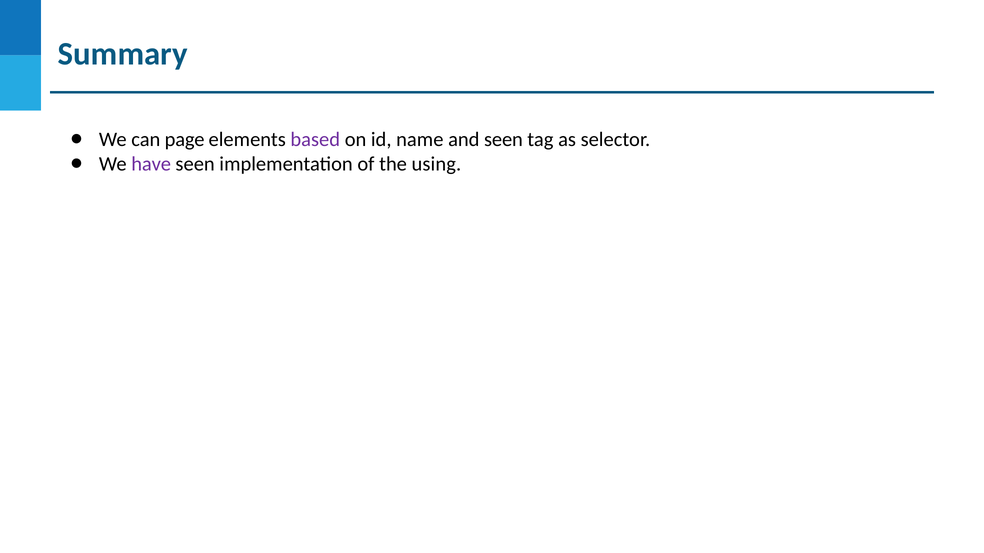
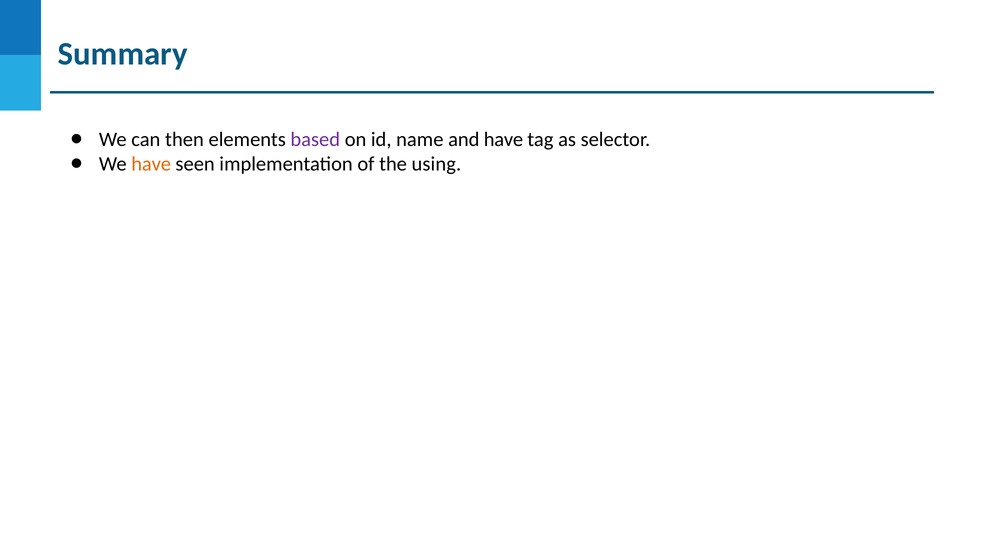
page: page -> then
and seen: seen -> have
have at (151, 164) colour: purple -> orange
